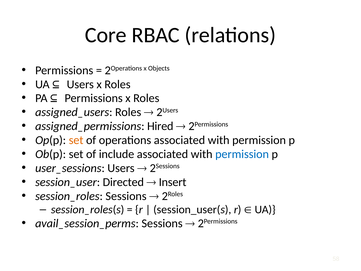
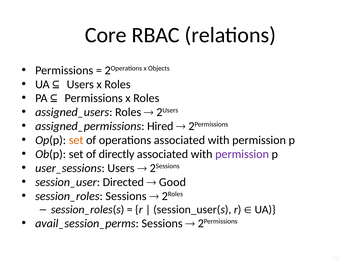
include: include -> directly
permission at (242, 154) colour: blue -> purple
Insert: Insert -> Good
